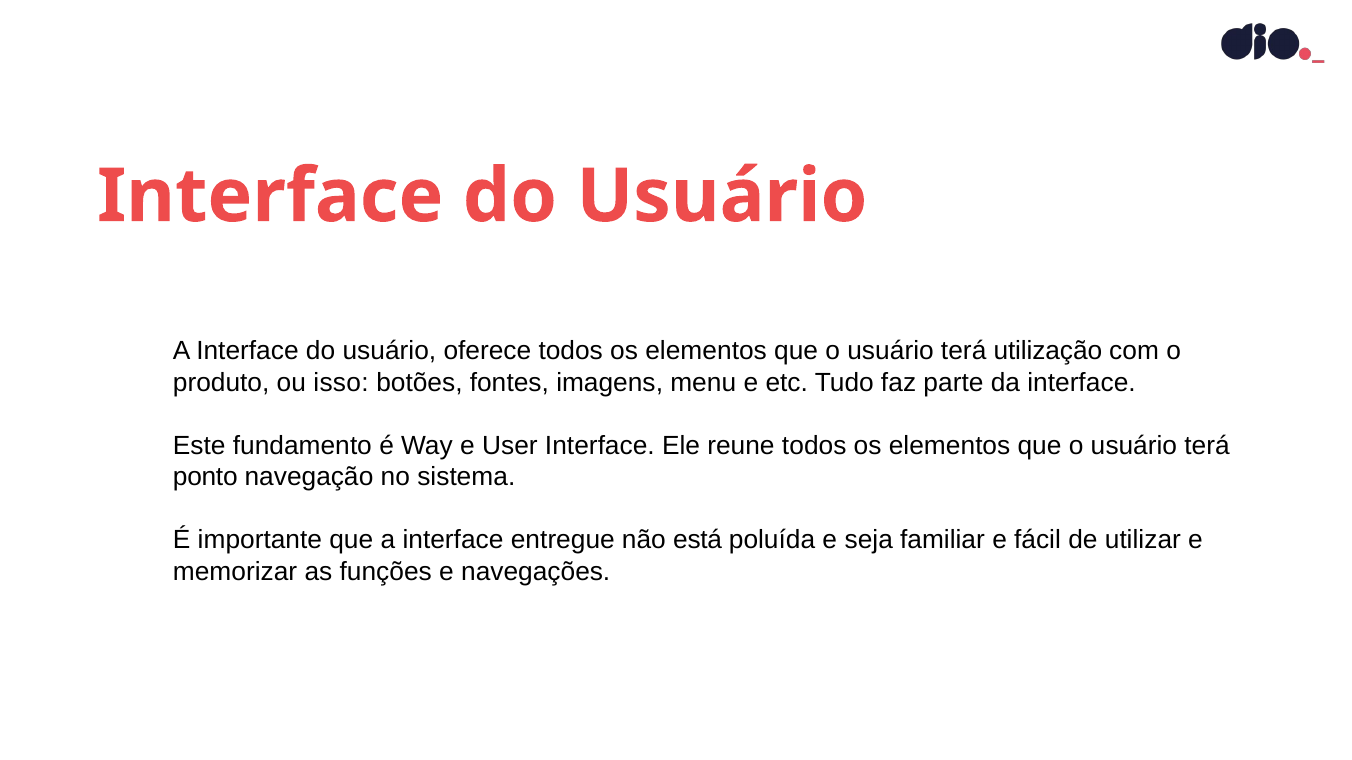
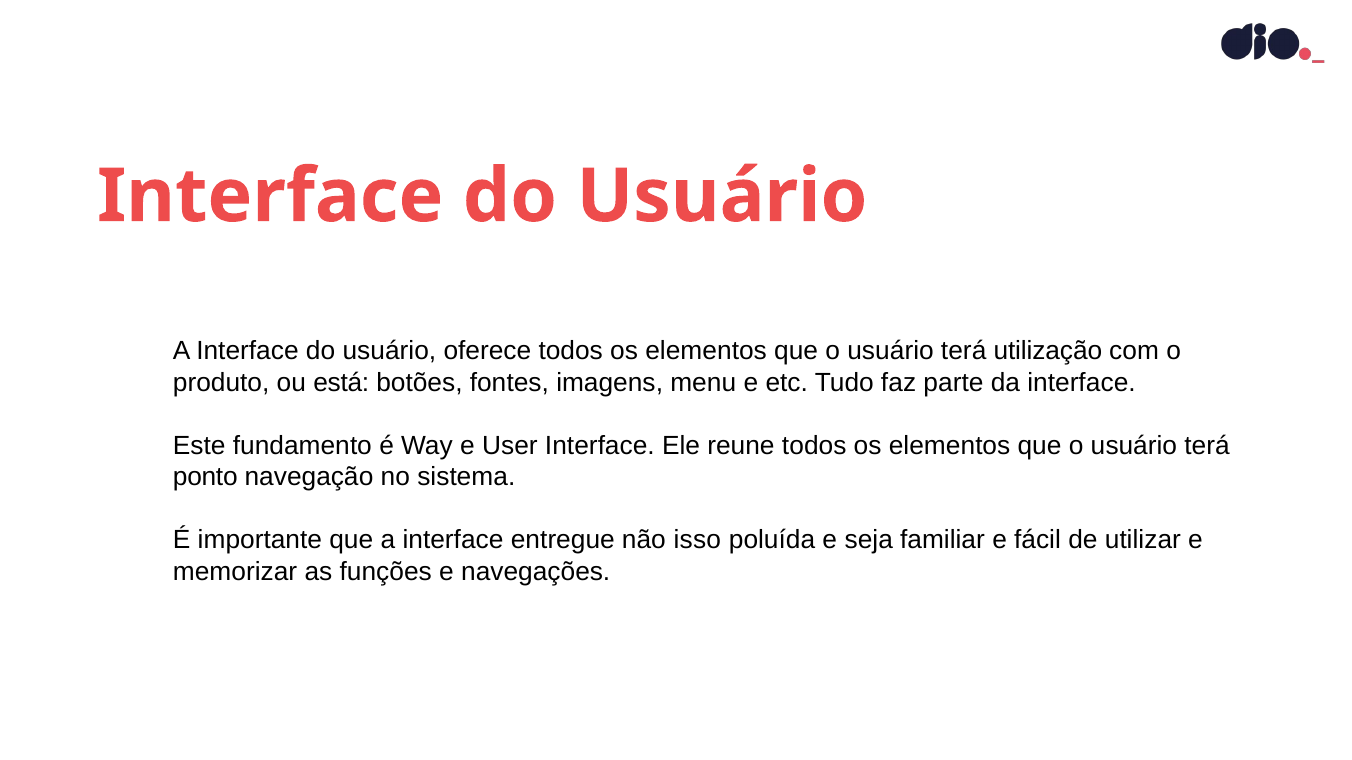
isso: isso -> está
está: está -> isso
